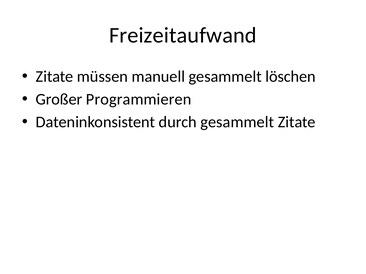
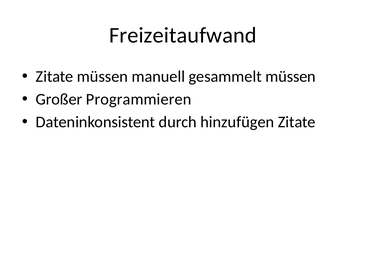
gesammelt löschen: löschen -> müssen
durch gesammelt: gesammelt -> hinzufügen
